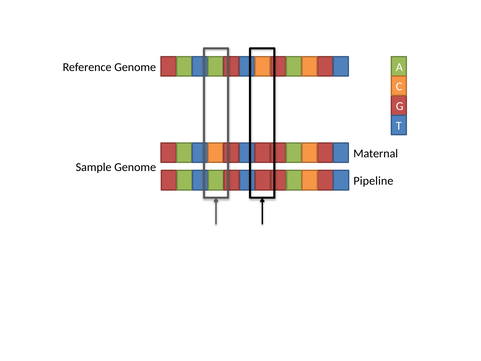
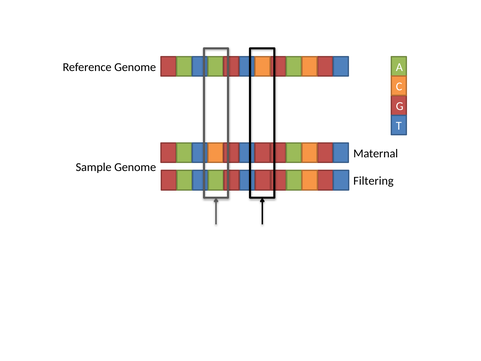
Pipeline: Pipeline -> Filtering
